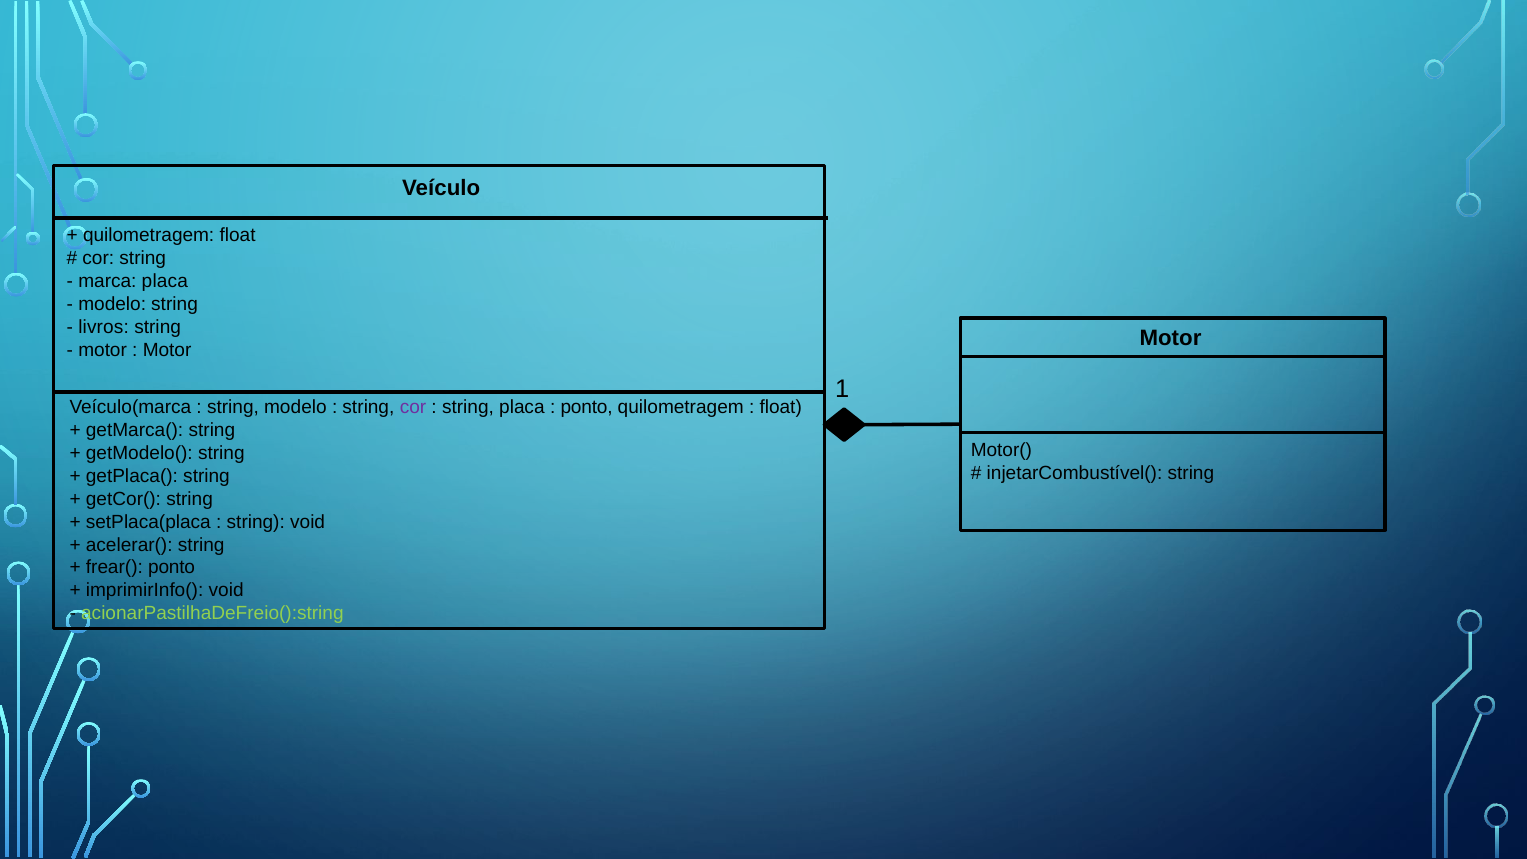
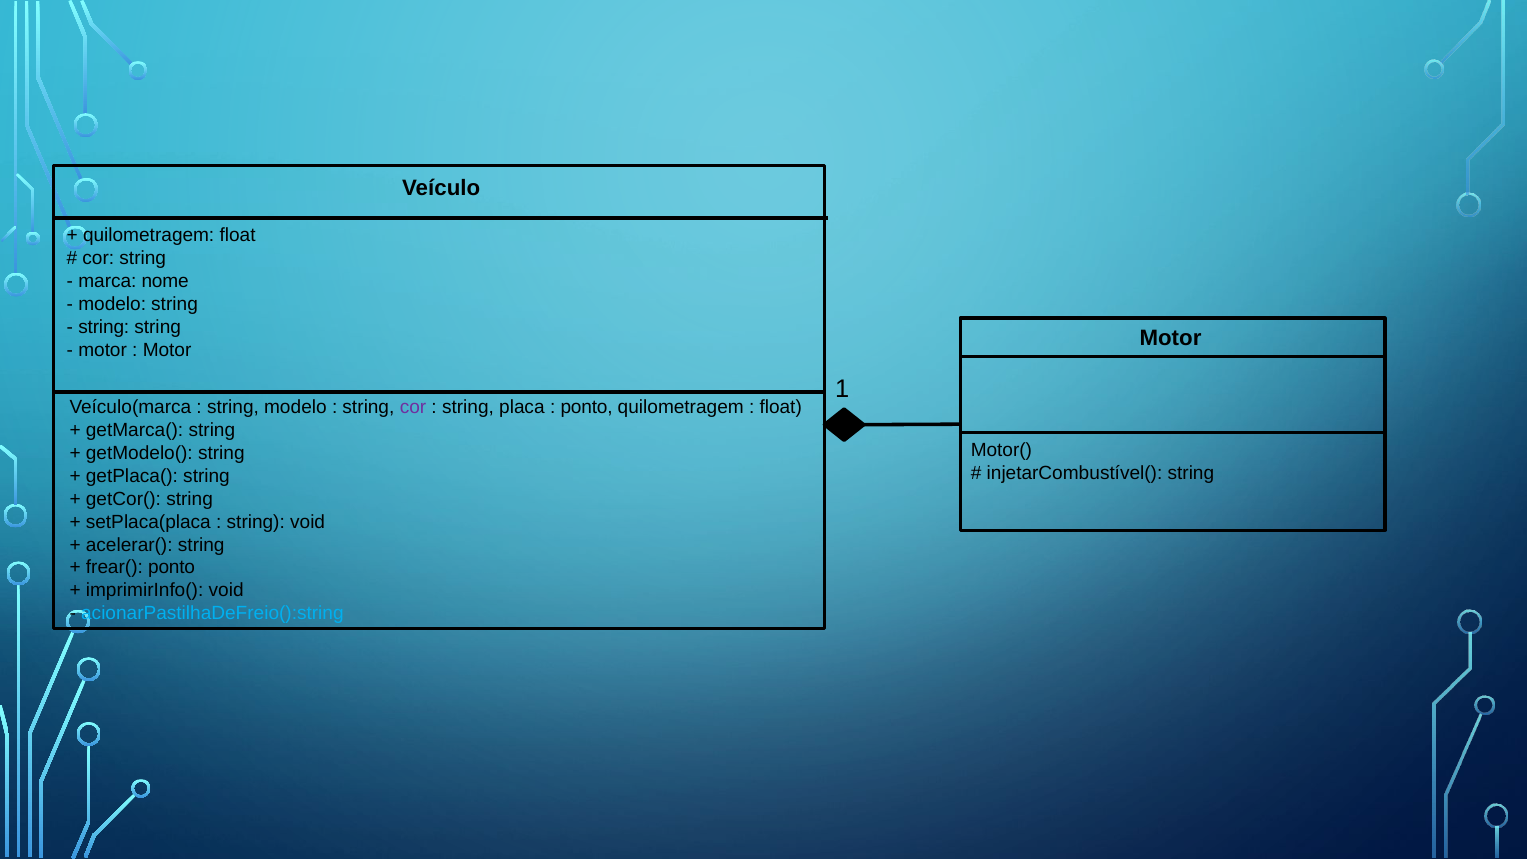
marca placa: placa -> nome
livros at (104, 327): livros -> string
acionarPastilhaDeFreio():string colour: light green -> light blue
